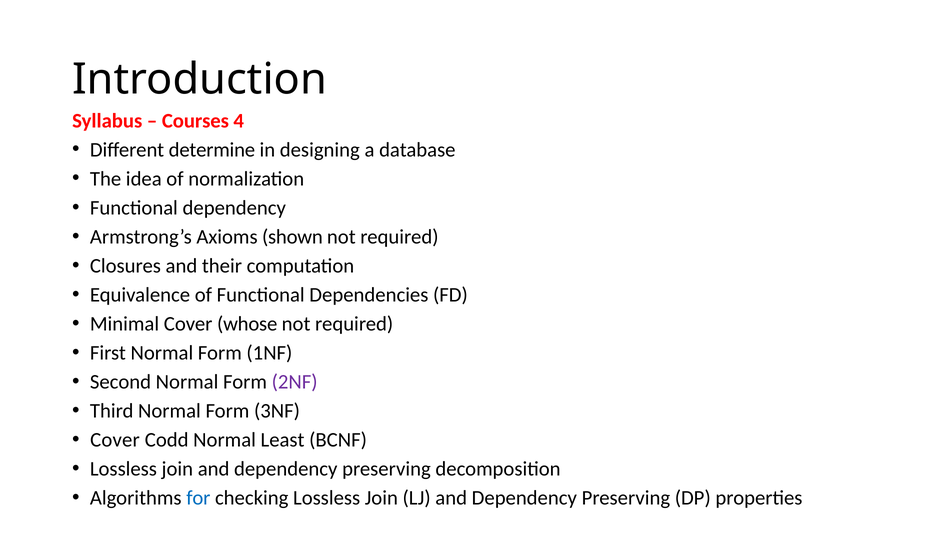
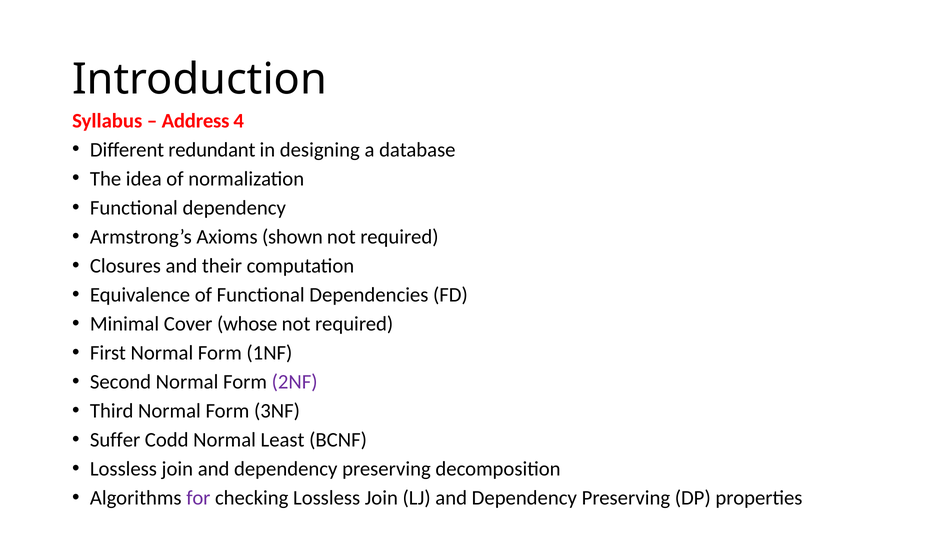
Courses: Courses -> Address
determine: determine -> redundant
Cover at (115, 440): Cover -> Suffer
for colour: blue -> purple
